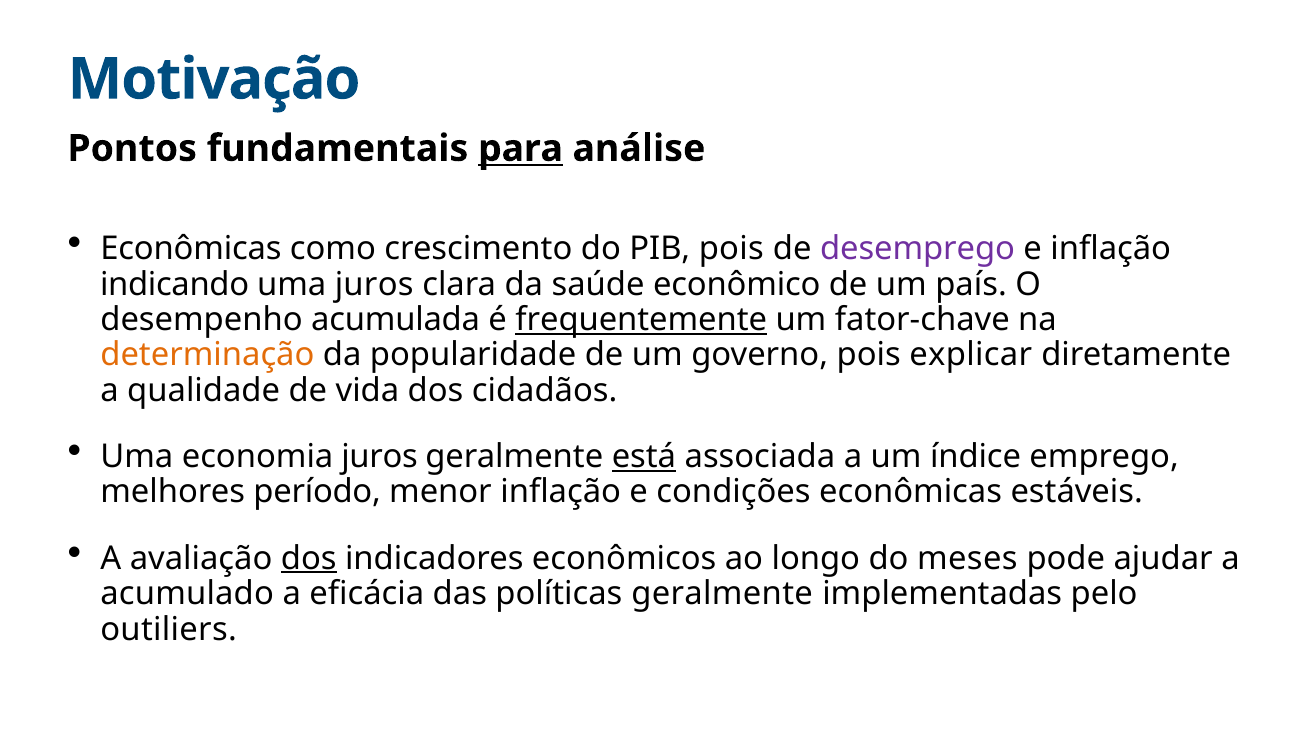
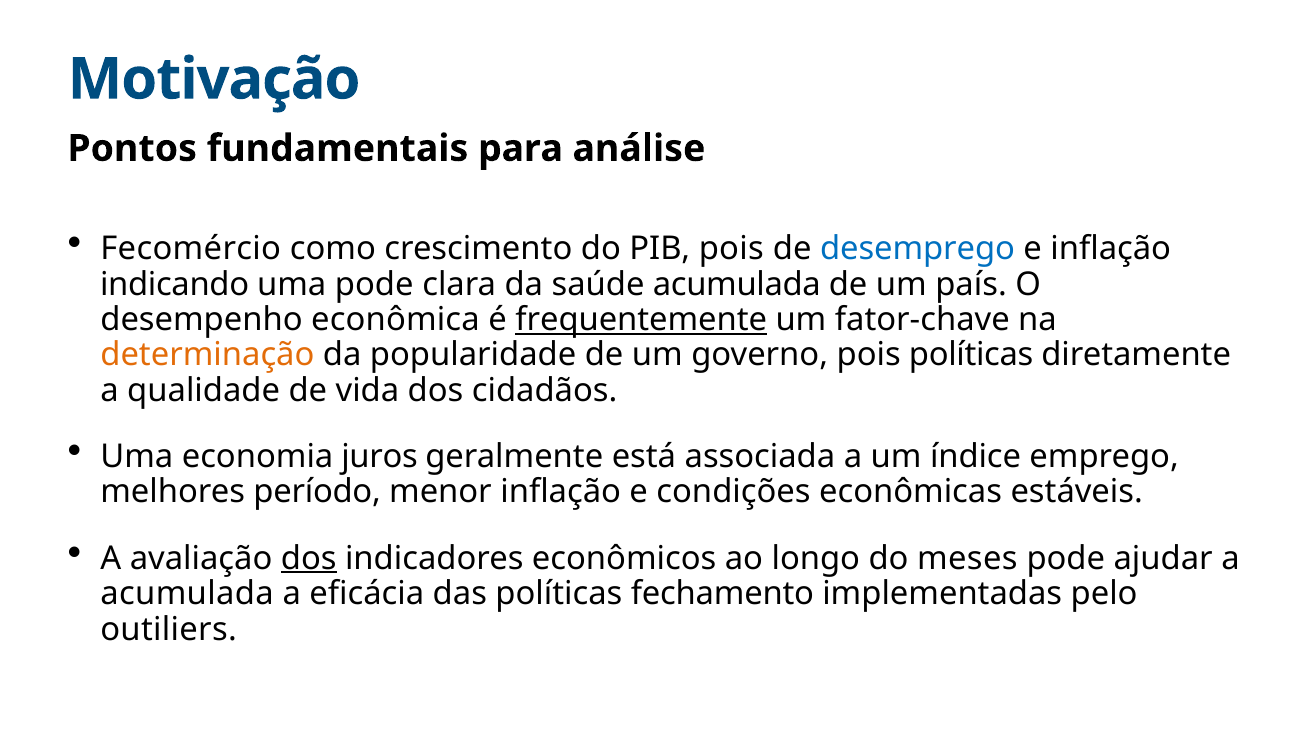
para underline: present -> none
Econômicas at (191, 249): Econômicas -> Fecomércio
desemprego colour: purple -> blue
uma juros: juros -> pode
saúde econômico: econômico -> acumulada
acumulada: acumulada -> econômica
pois explicar: explicar -> políticas
está underline: present -> none
acumulado at (187, 593): acumulado -> acumulada
políticas geralmente: geralmente -> fechamento
